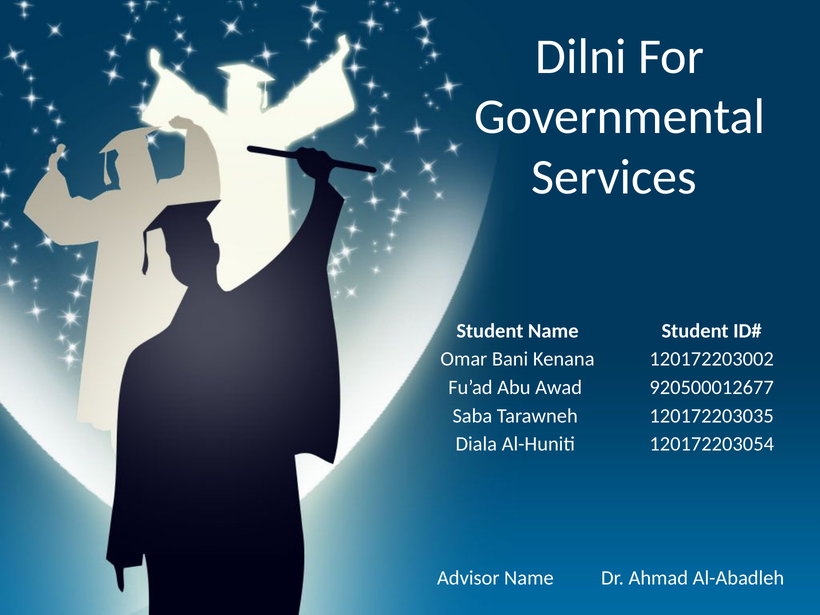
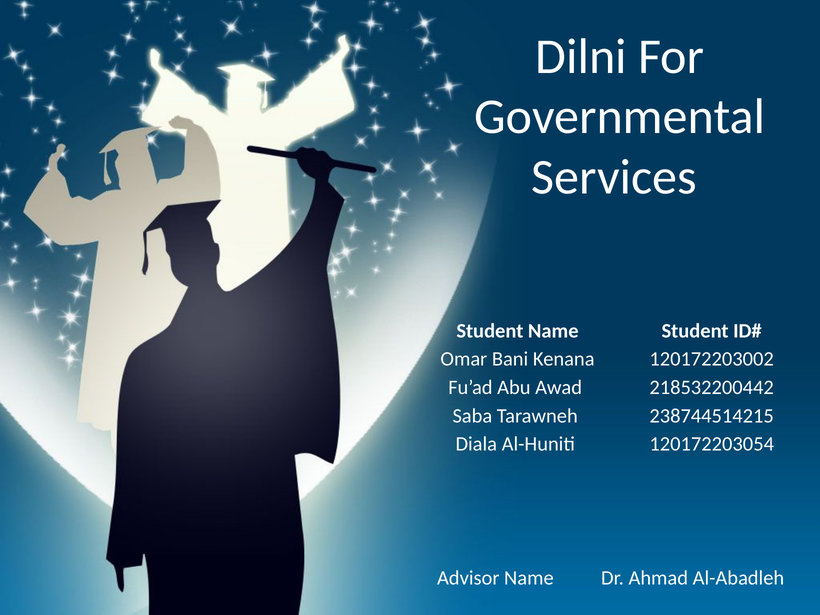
920500012677: 920500012677 -> 218532200442
120172203035: 120172203035 -> 238744514215
